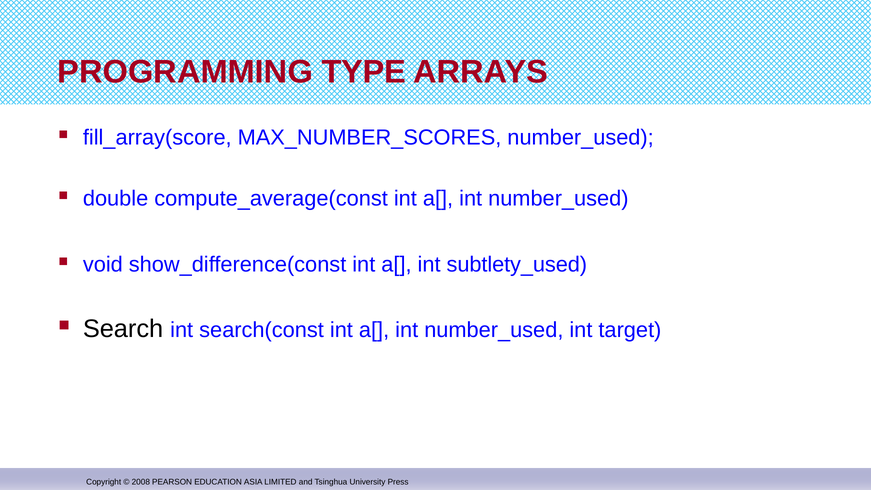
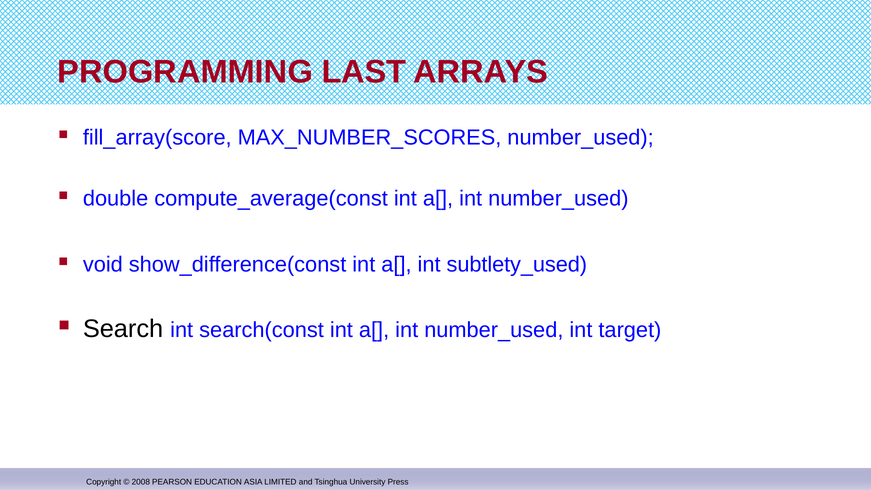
TYPE: TYPE -> LAST
